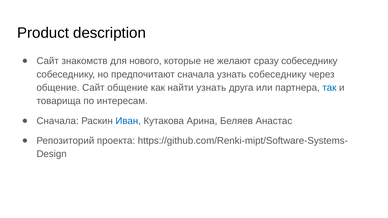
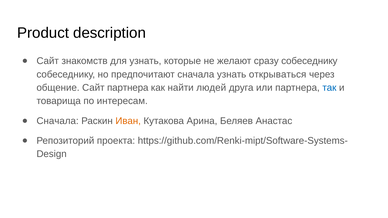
для нового: нового -> узнать
узнать собеседнику: собеседнику -> открываться
Сайт общение: общение -> партнера
найти узнать: узнать -> людей
Иван colour: blue -> orange
